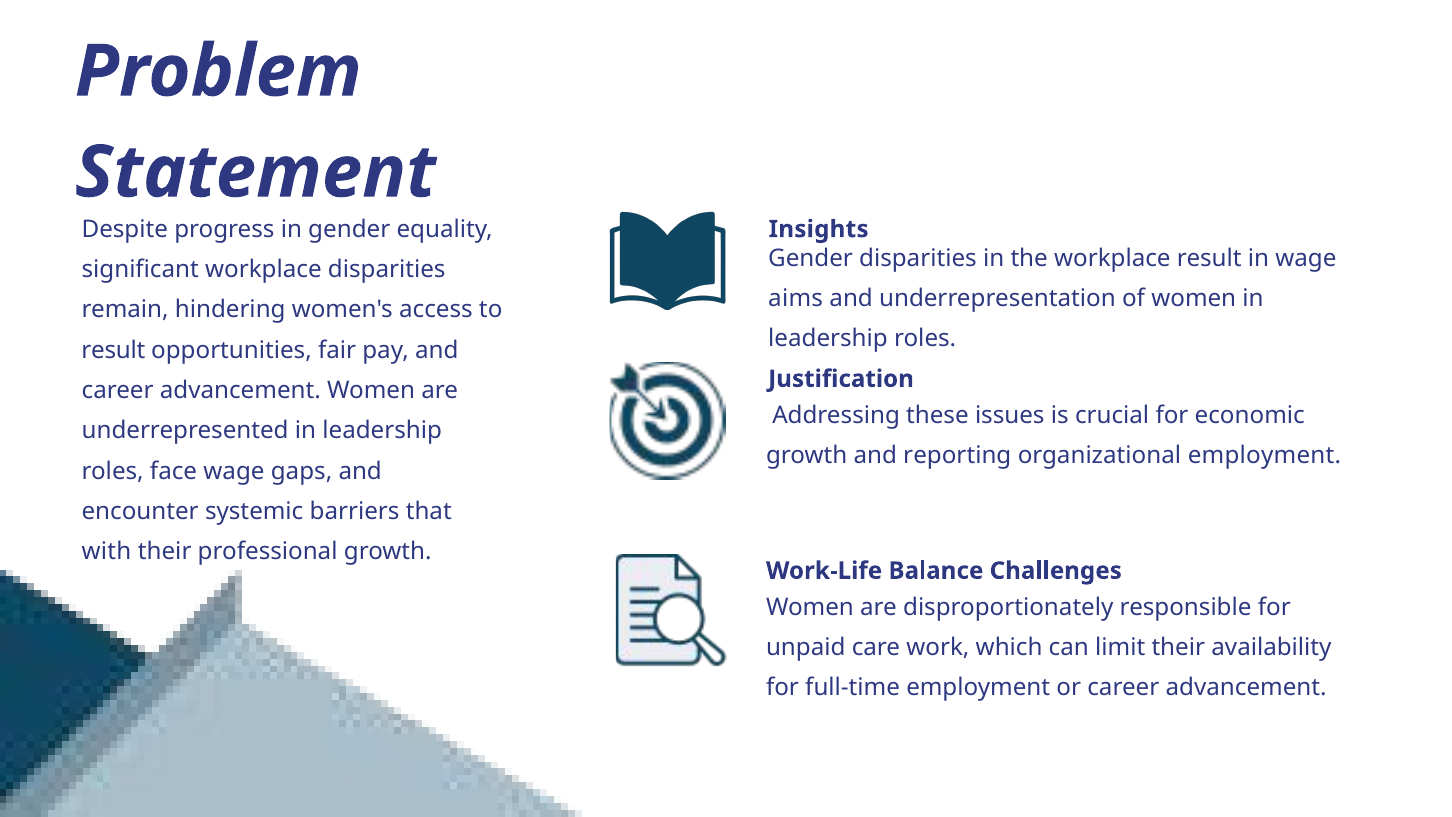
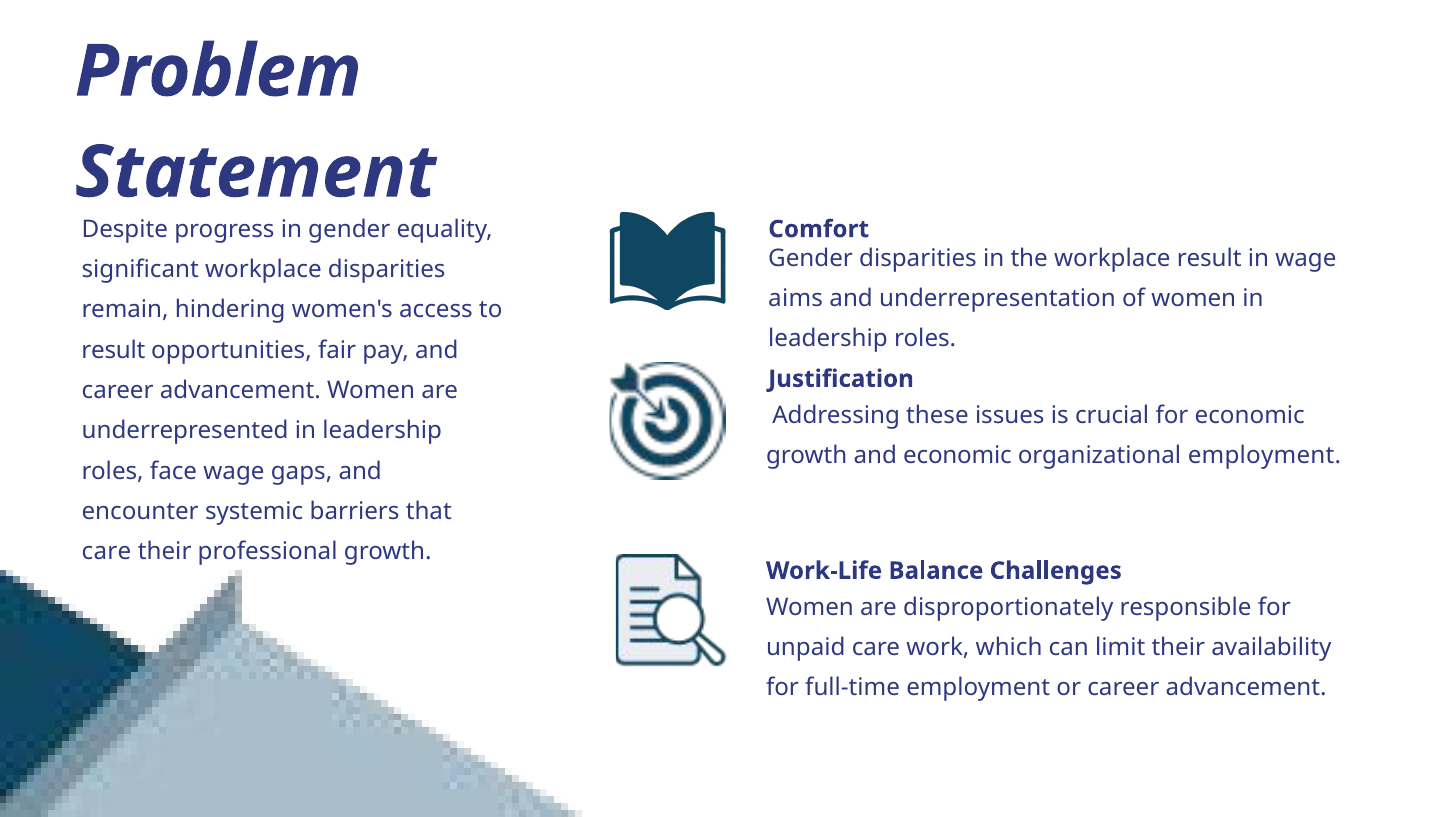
Insights: Insights -> Comfort
and reporting: reporting -> economic
with at (107, 552): with -> care
